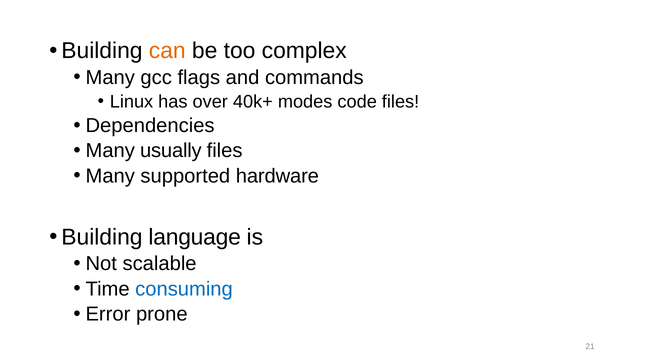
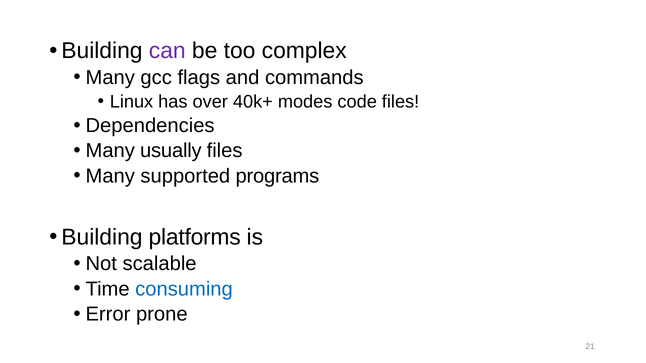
can colour: orange -> purple
hardware: hardware -> programs
language: language -> platforms
